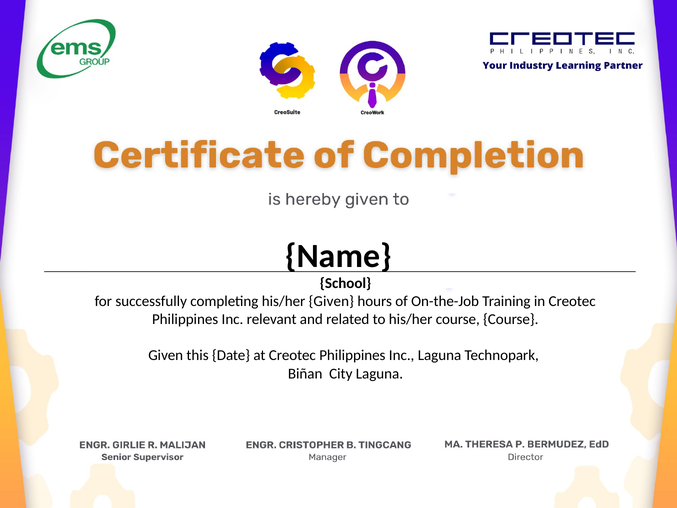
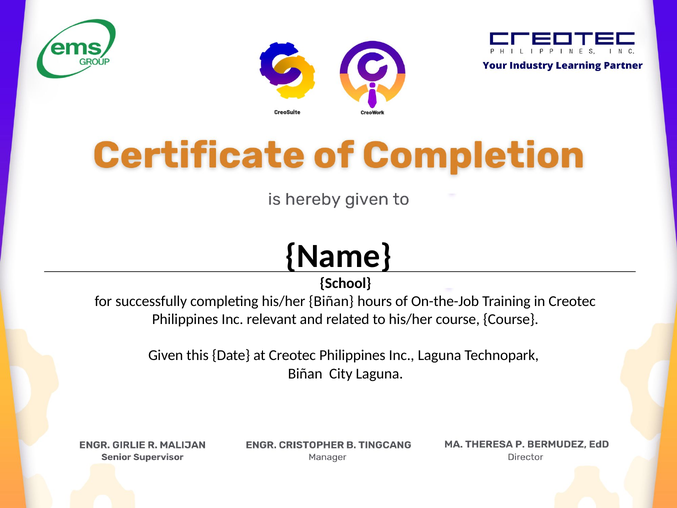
his/her Given: Given -> Biñan
